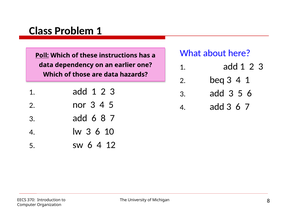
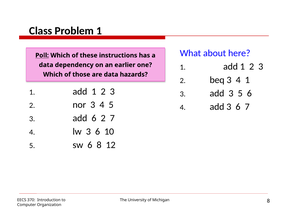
6 8: 8 -> 2
sw 6 4: 4 -> 8
